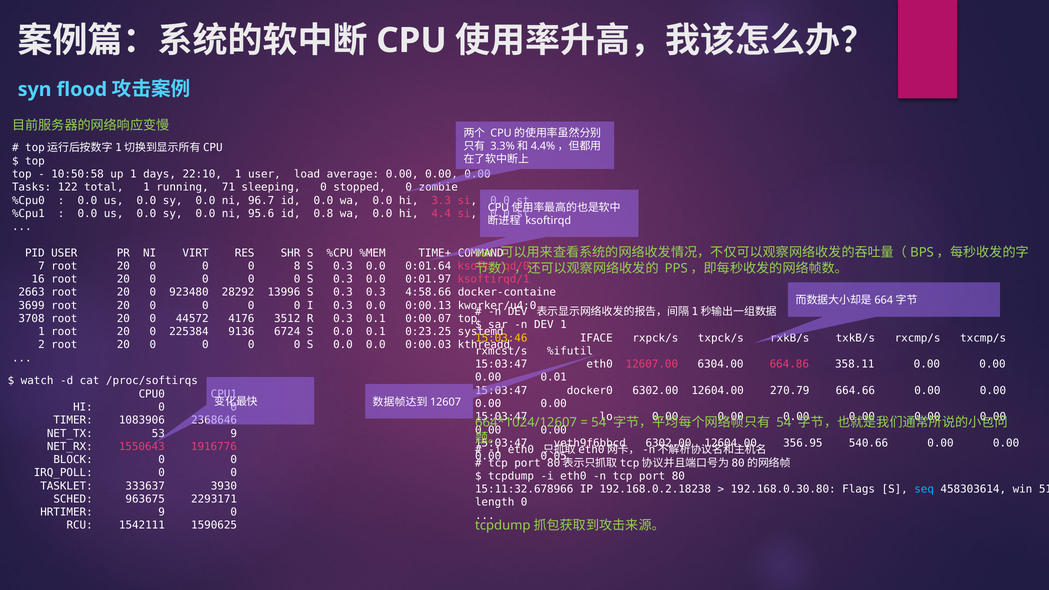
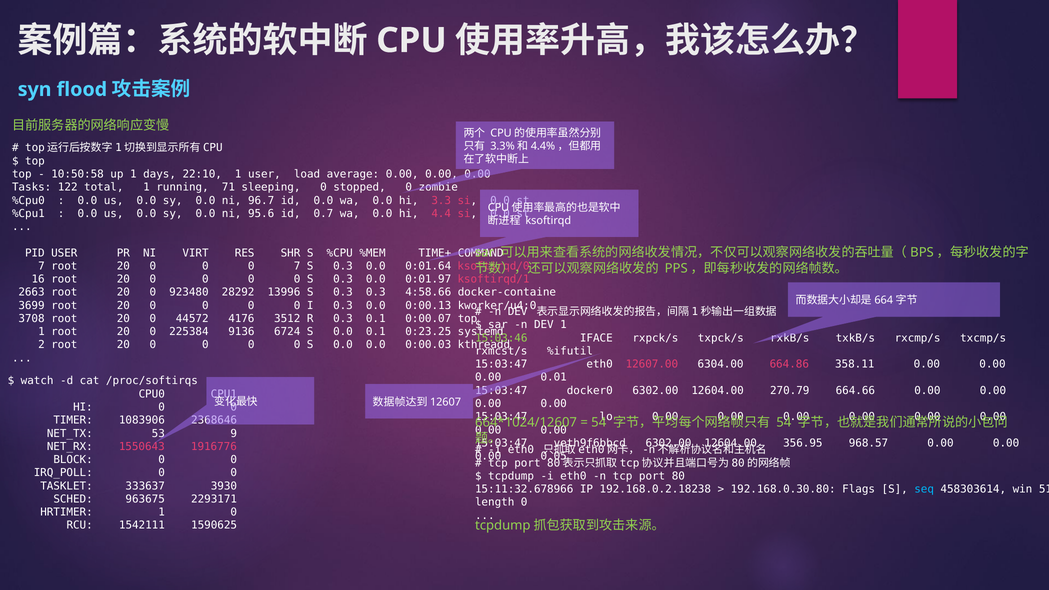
0.8: 0.8 -> 0.7
0 8: 8 -> 7
15:03:46 colour: yellow -> light green
540.66: 540.66 -> 968.57
HRTIMER 9: 9 -> 1
